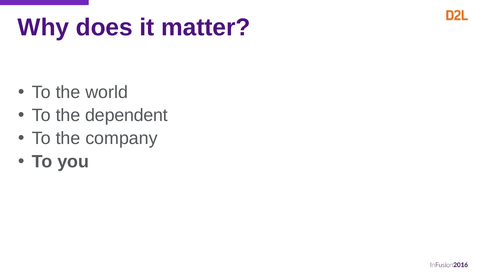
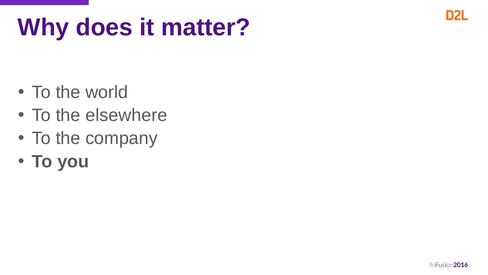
dependent: dependent -> elsewhere
